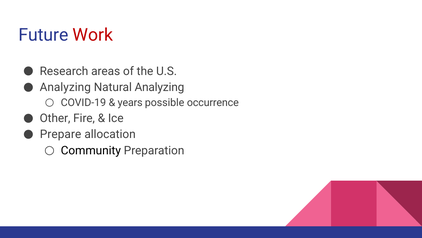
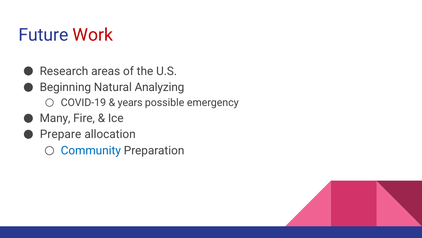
Analyzing at (65, 87): Analyzing -> Beginning
occurrence: occurrence -> emergency
Other: Other -> Many
Community colour: black -> blue
